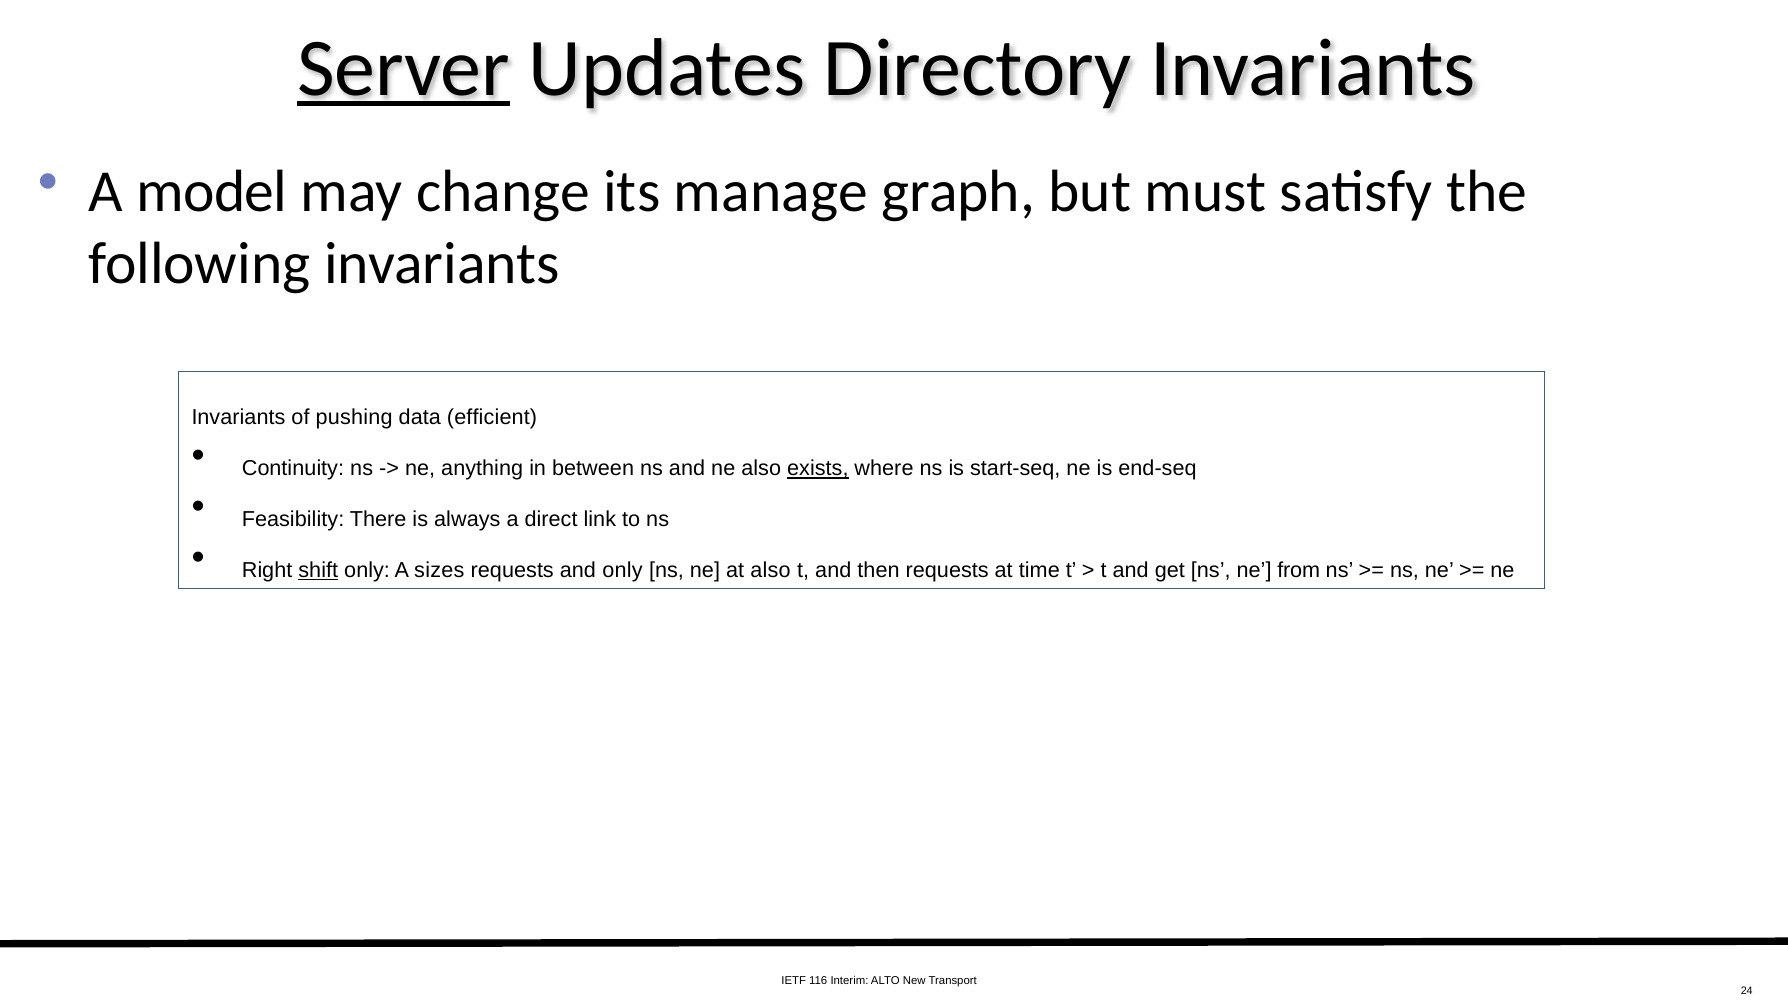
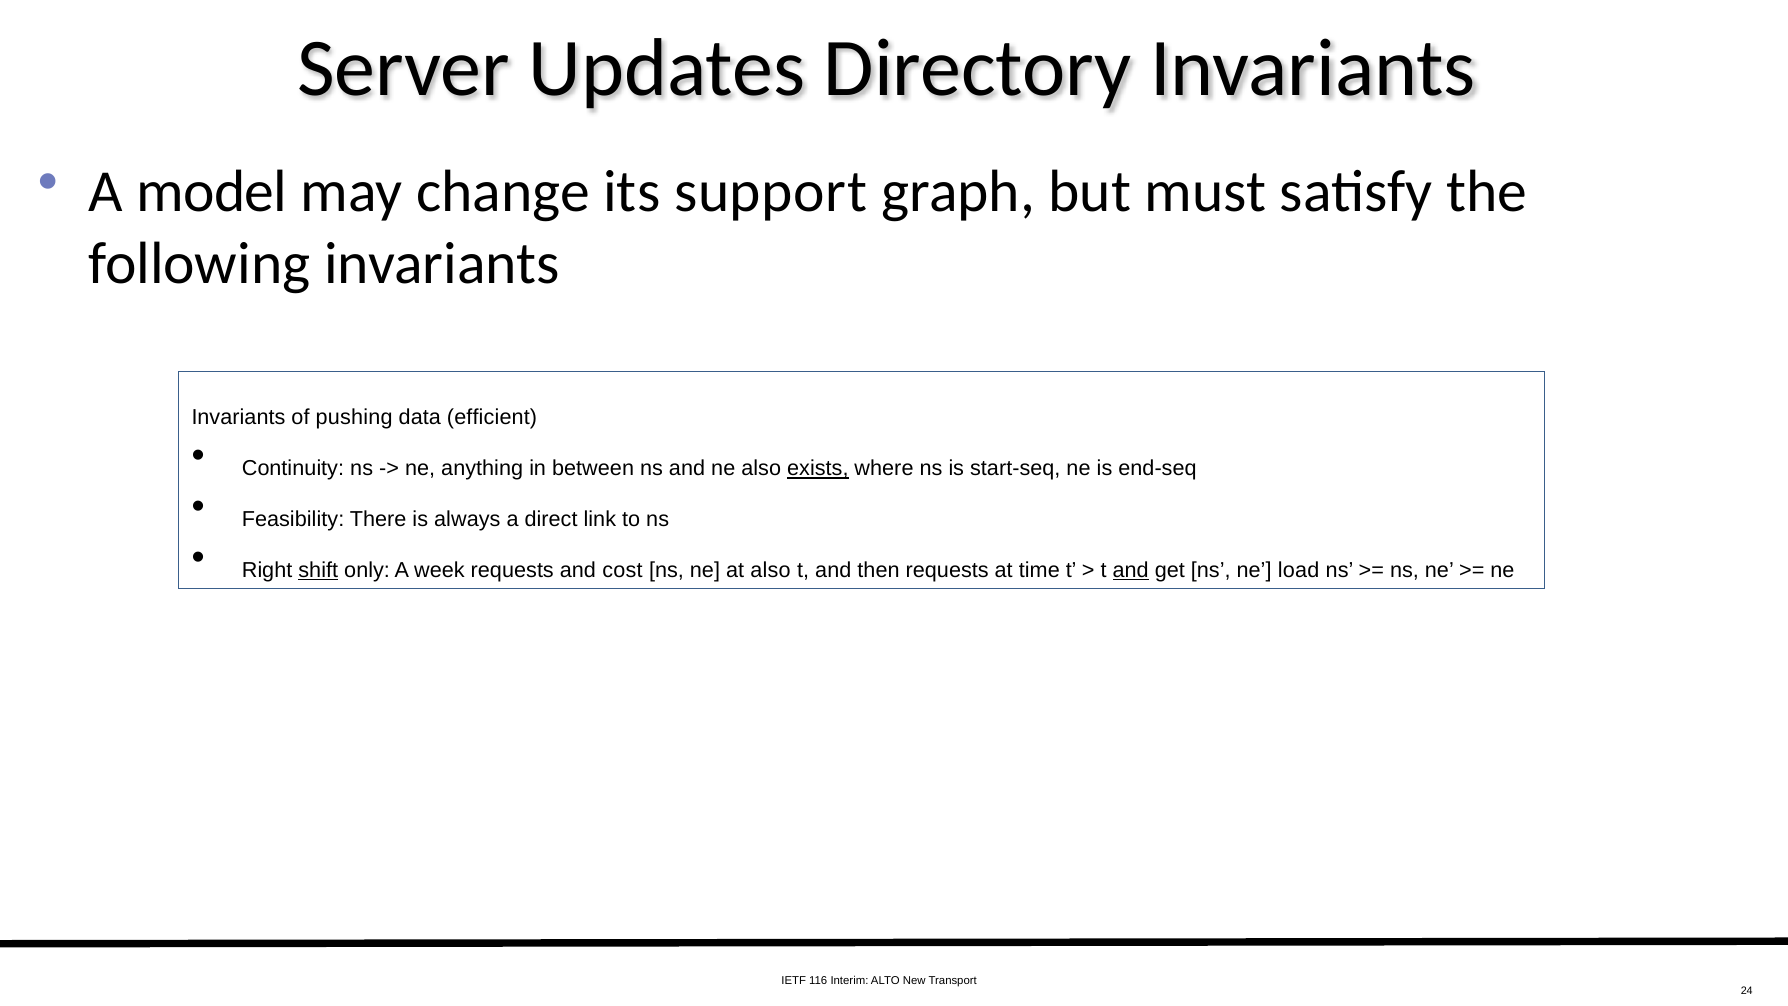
Server underline: present -> none
manage: manage -> support
sizes: sizes -> week
and only: only -> cost
and at (1131, 570) underline: none -> present
from: from -> load
